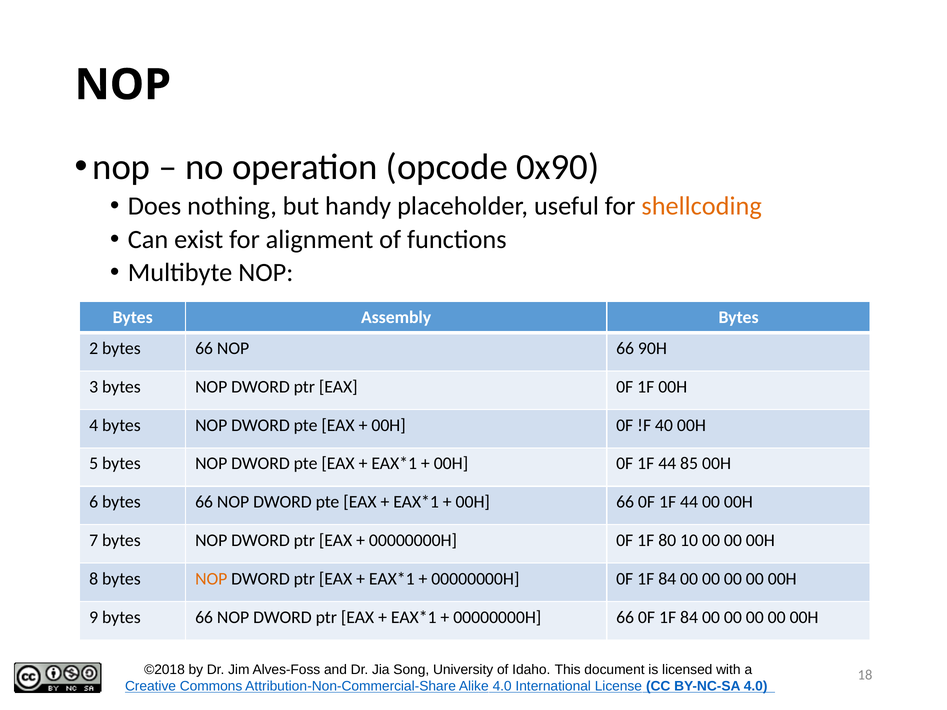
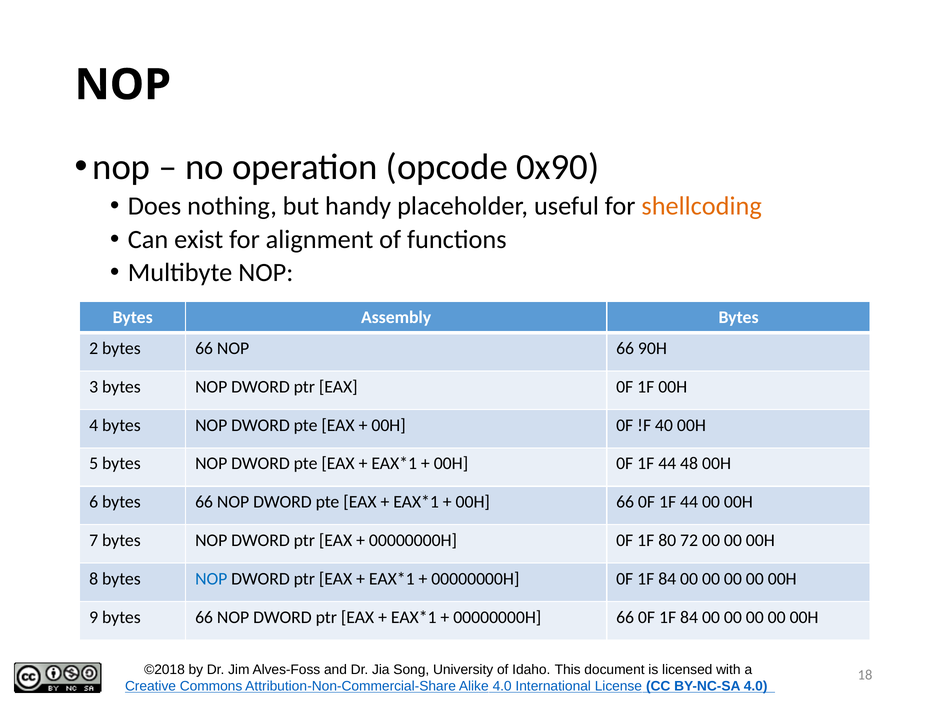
85: 85 -> 48
10: 10 -> 72
NOP at (211, 579) colour: orange -> blue
